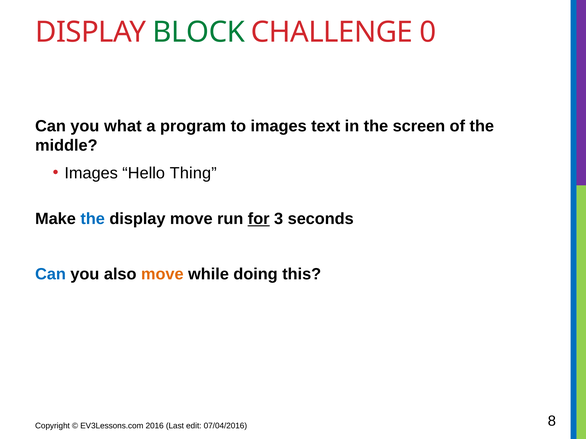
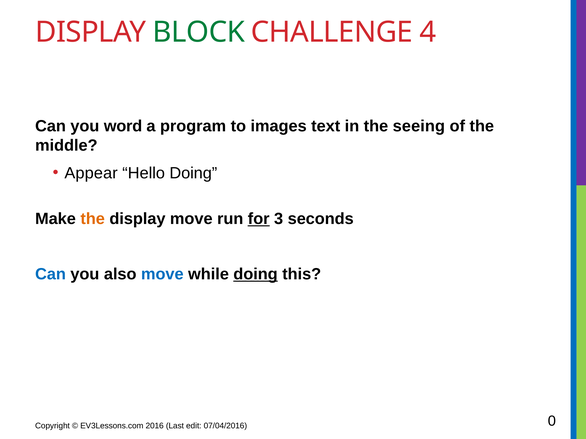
0: 0 -> 4
what: what -> word
screen: screen -> seeing
Images at (91, 173): Images -> Appear
Hello Thing: Thing -> Doing
the at (93, 219) colour: blue -> orange
move at (162, 274) colour: orange -> blue
doing at (256, 274) underline: none -> present
8: 8 -> 0
